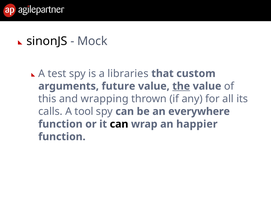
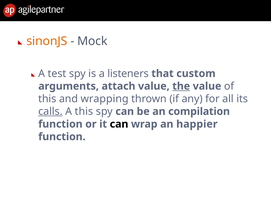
sinonJS colour: black -> orange
libraries: libraries -> listeners
future: future -> attach
calls underline: none -> present
A tool: tool -> this
everywhere: everywhere -> compilation
